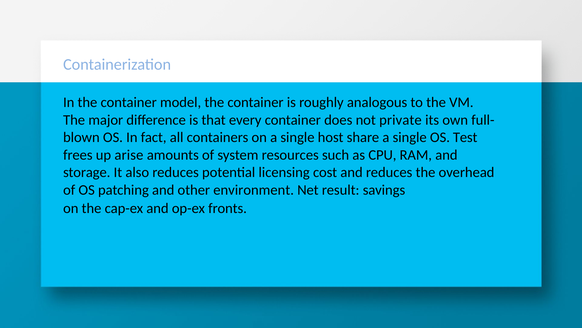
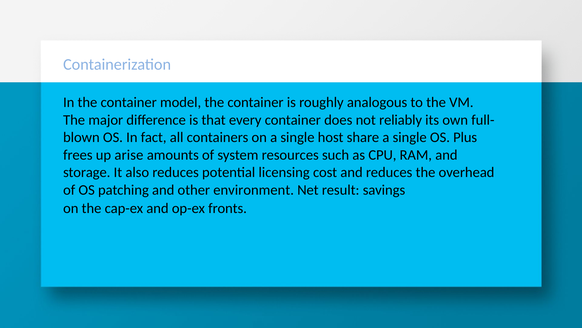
private: private -> reliably
Test: Test -> Plus
